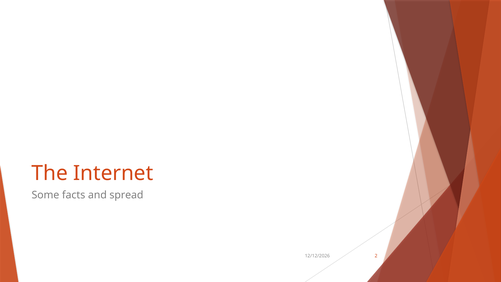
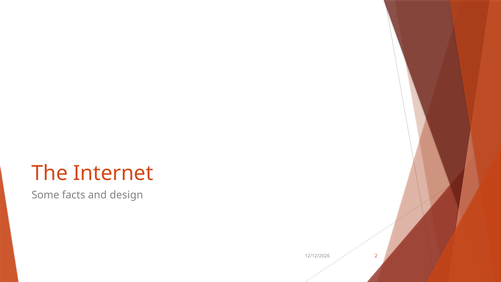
spread: spread -> design
